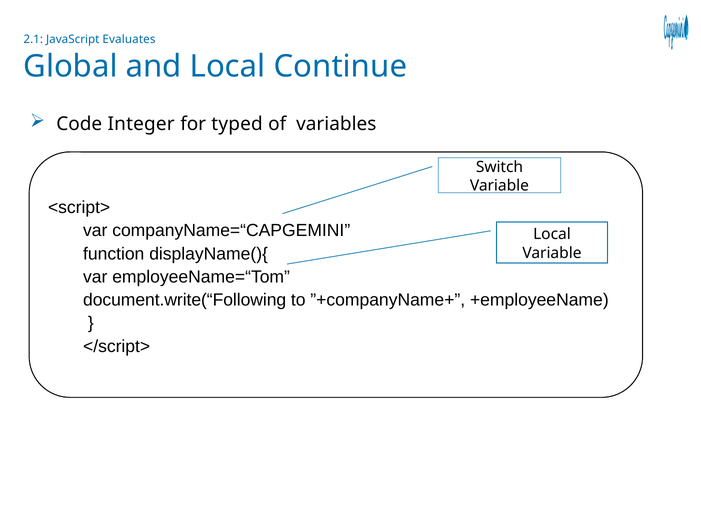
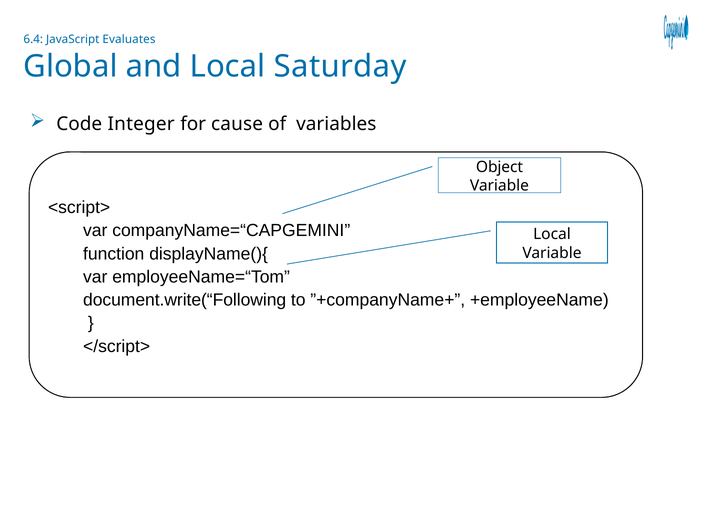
2.1: 2.1 -> 6.4
Continue: Continue -> Saturday
typed: typed -> cause
Switch: Switch -> Object
